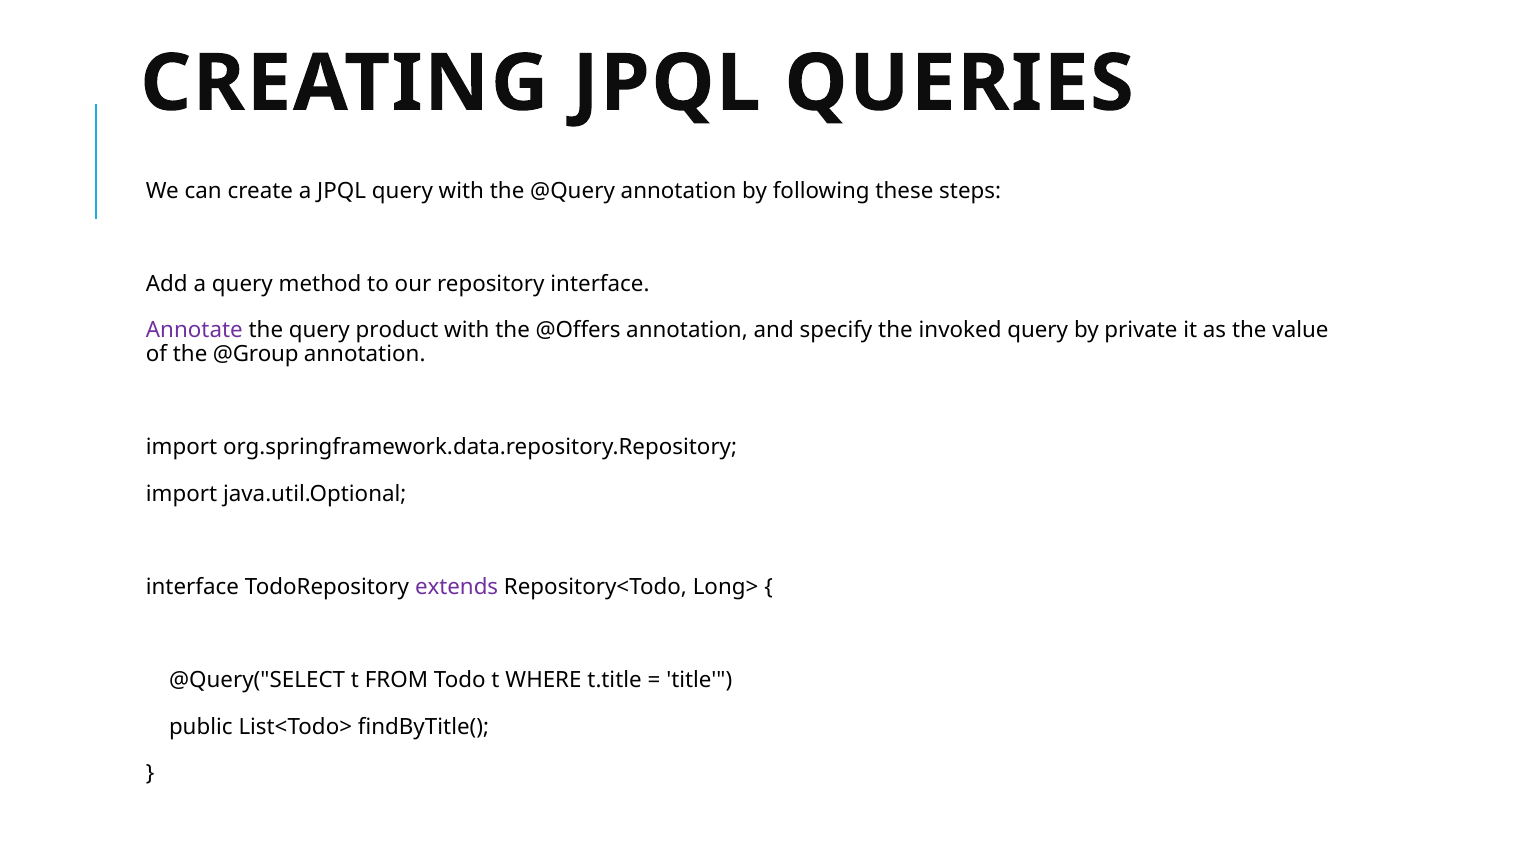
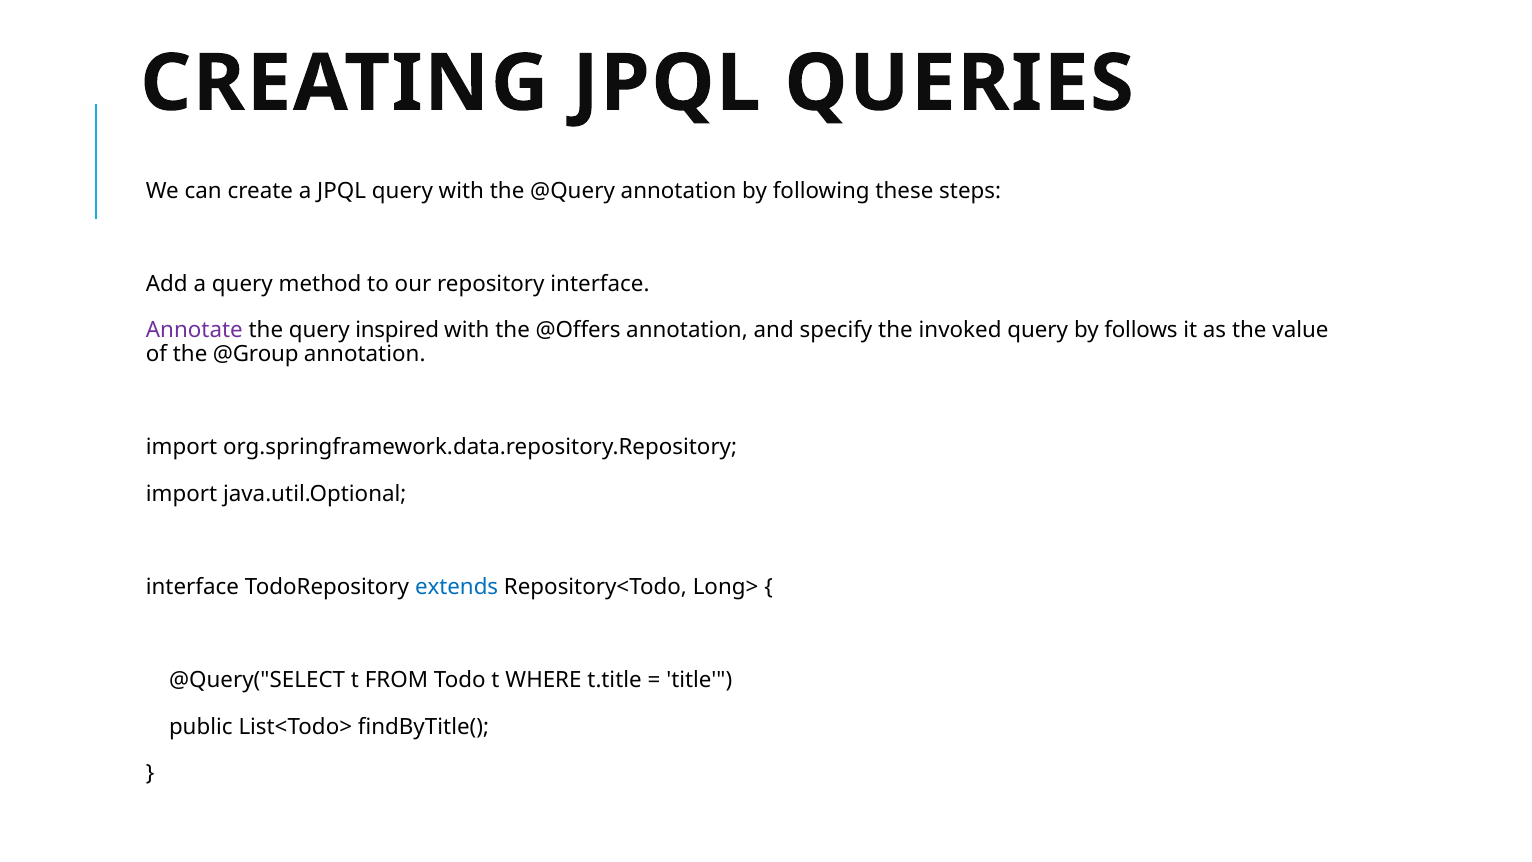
product: product -> inspired
private: private -> follows
extends colour: purple -> blue
